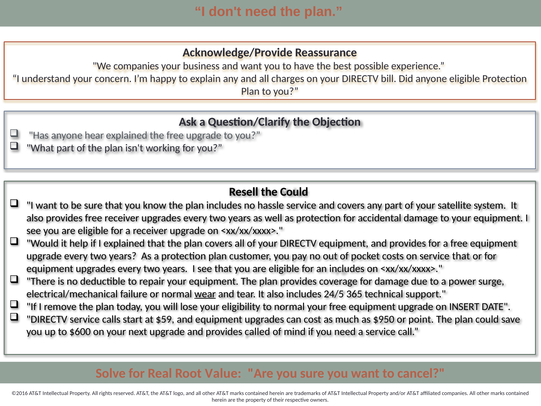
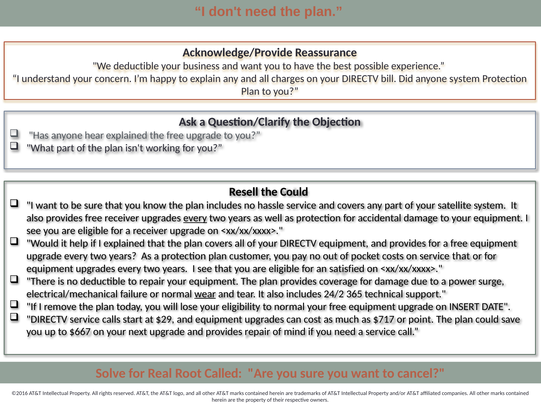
We companies: companies -> deductible
anyone eligible: eligible -> system
every at (195, 218) underline: none -> present
an includes: includes -> satisfied
24/5: 24/5 -> 24/2
$59: $59 -> $29
$950: $950 -> $717
$600: $600 -> $667
provides called: called -> repair
Value: Value -> Called
